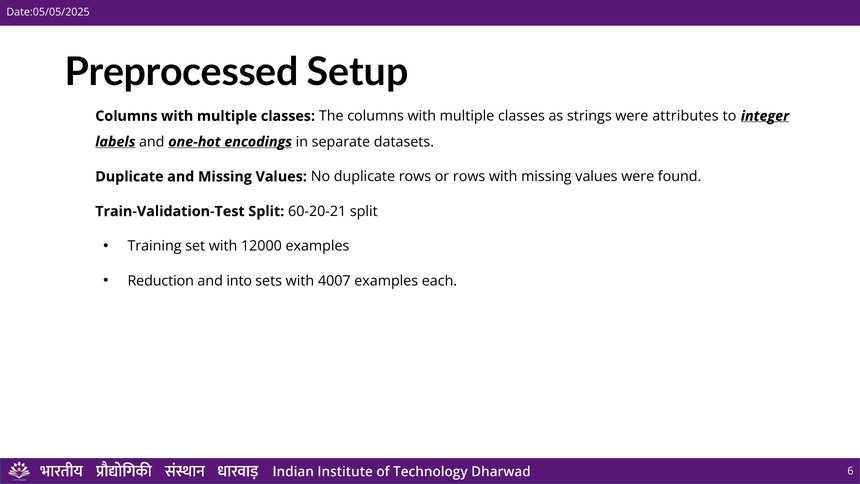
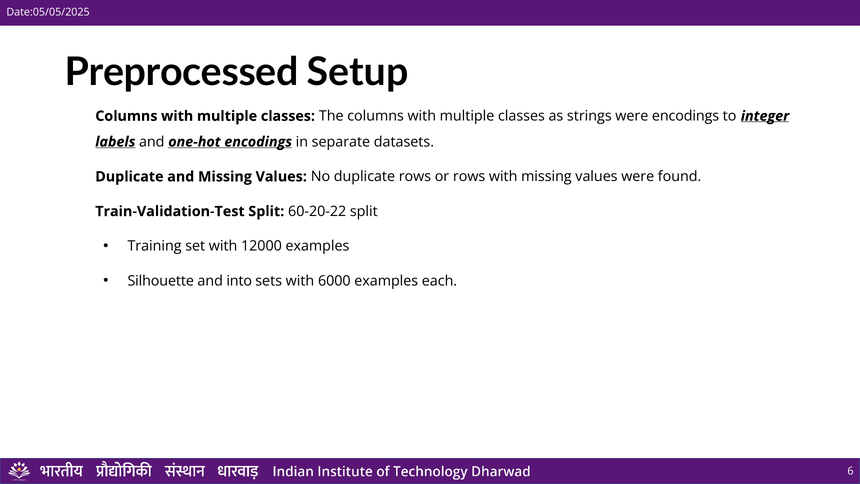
were attributes: attributes -> encodings
60-20-21: 60-20-21 -> 60-20-22
Reduction: Reduction -> Silhouette
4007: 4007 -> 6000
